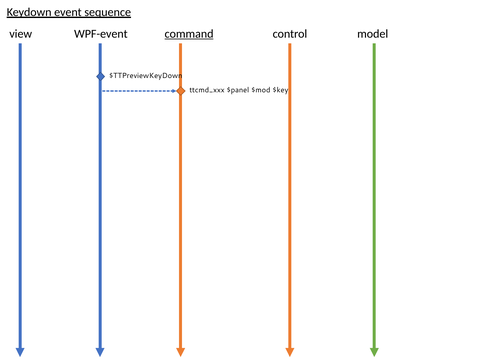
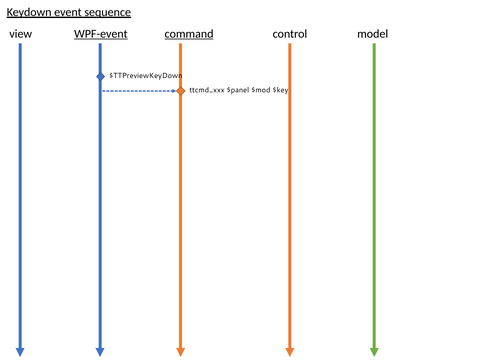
WPF-event underline: none -> present
